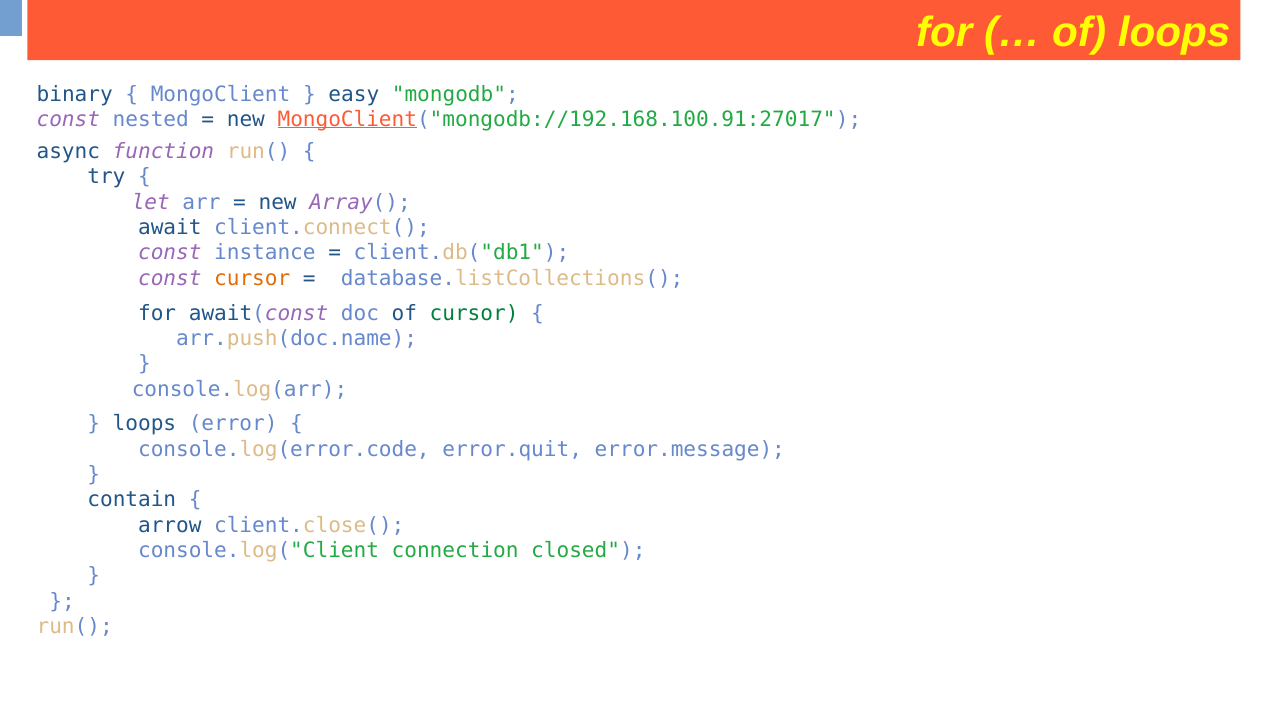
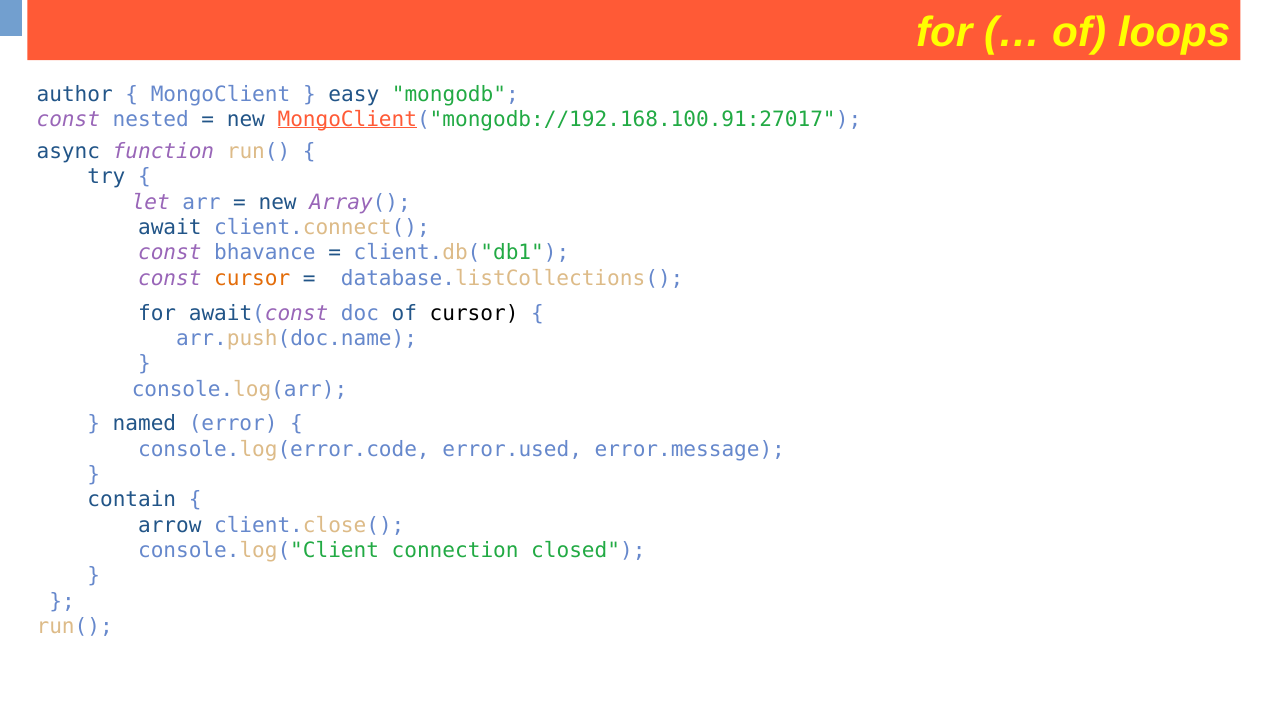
binary: binary -> author
instance: instance -> bhavance
cursor at (474, 313) colour: green -> black
loops at (144, 424): loops -> named
error.quit: error.quit -> error.used
